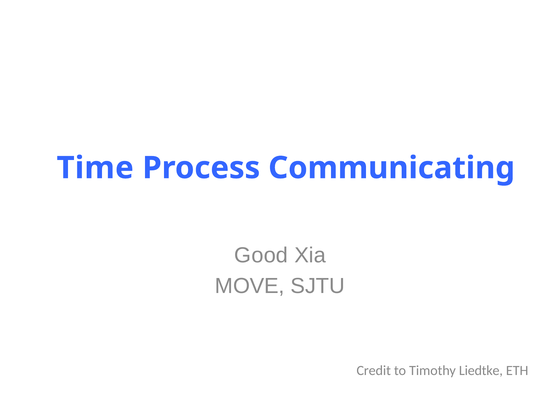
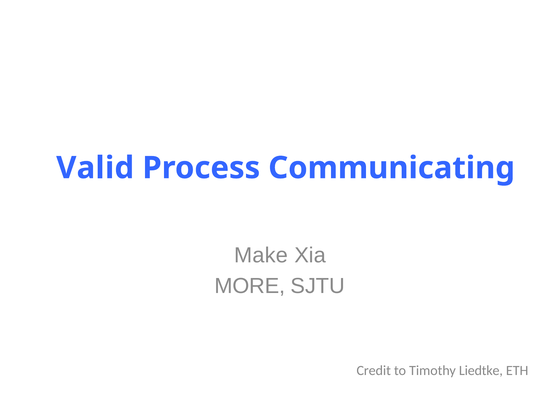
Time: Time -> Valid
Good: Good -> Make
MOVE: MOVE -> MORE
